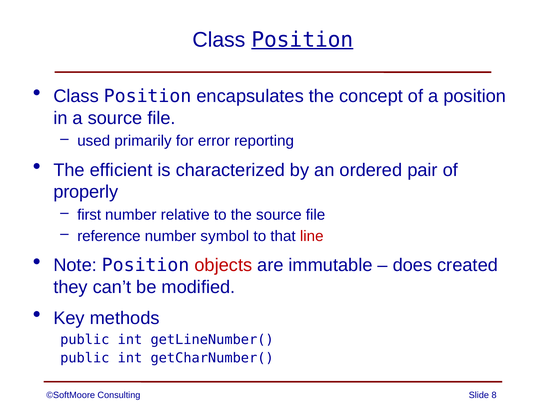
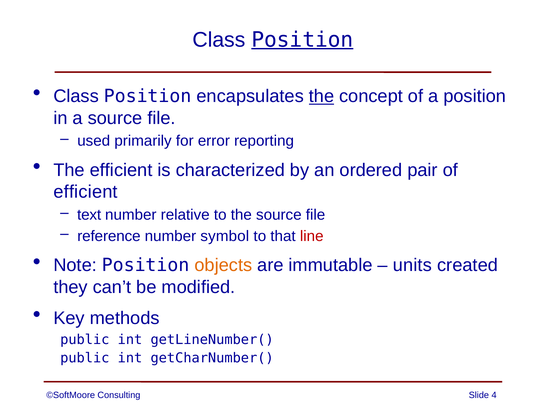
the at (321, 96) underline: none -> present
properly at (86, 192): properly -> efficient
first: first -> text
objects colour: red -> orange
does: does -> units
8: 8 -> 4
